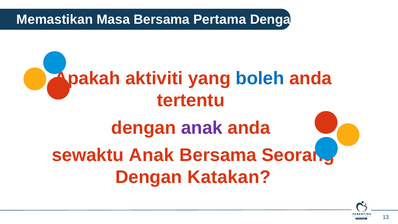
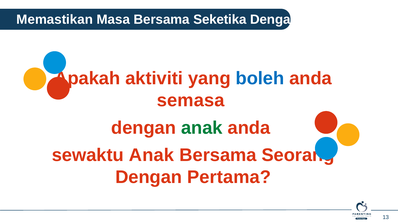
Pertama: Pertama -> Seketika
tertentu: tertentu -> semasa
anak at (202, 128) colour: purple -> green
Katakan: Katakan -> Pertama
